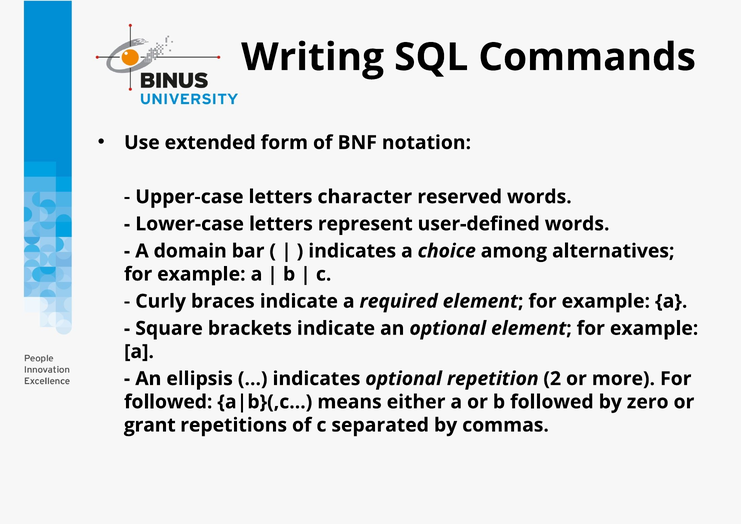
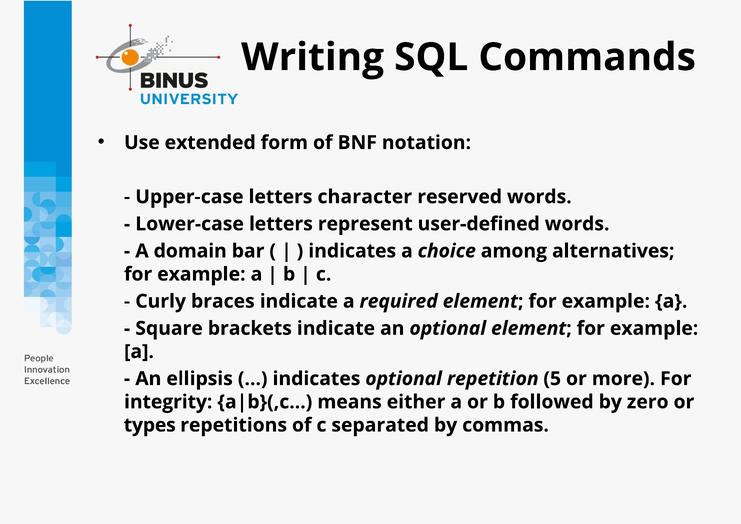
2: 2 -> 5
followed at (168, 402): followed -> integrity
grant: grant -> types
